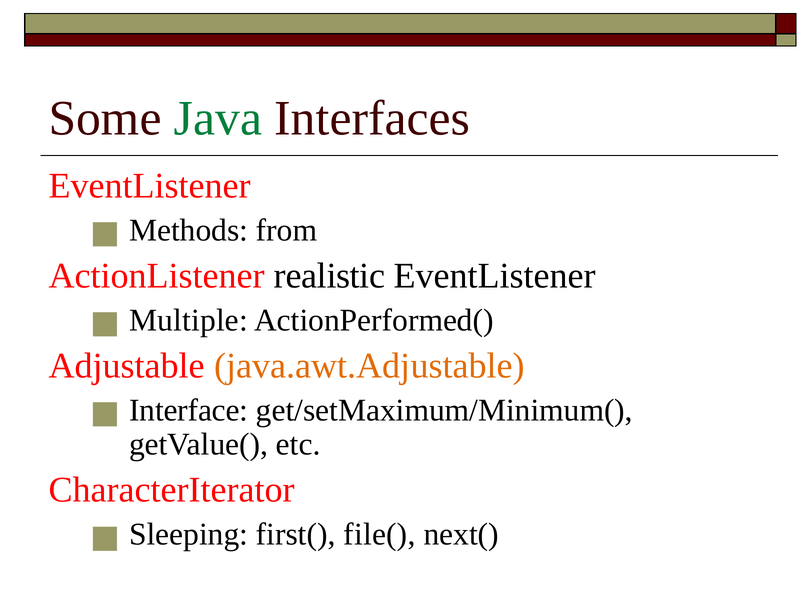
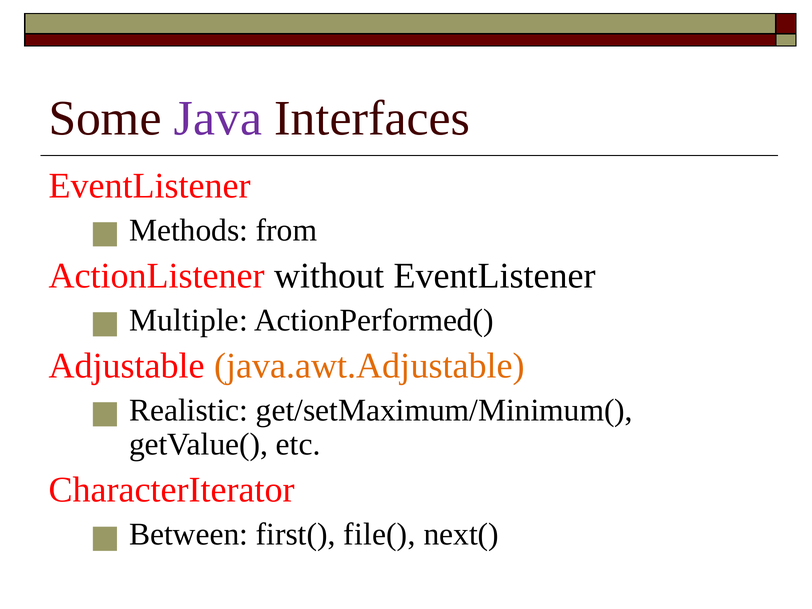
Java colour: green -> purple
realistic: realistic -> without
Interface: Interface -> Realistic
Sleeping: Sleeping -> Between
